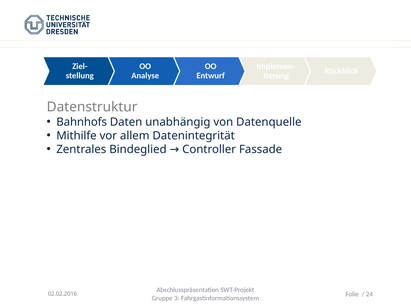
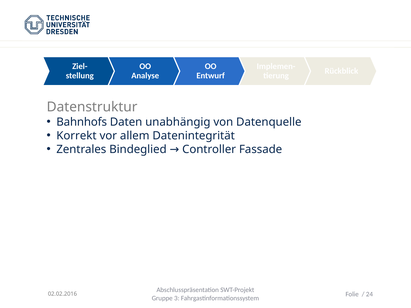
Mithilfe: Mithilfe -> Korrekt
